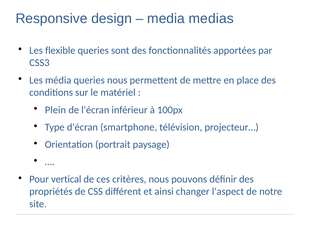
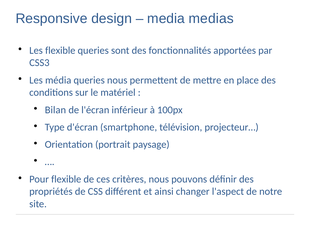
Plein: Plein -> Bilan
Pour vertical: vertical -> flexible
